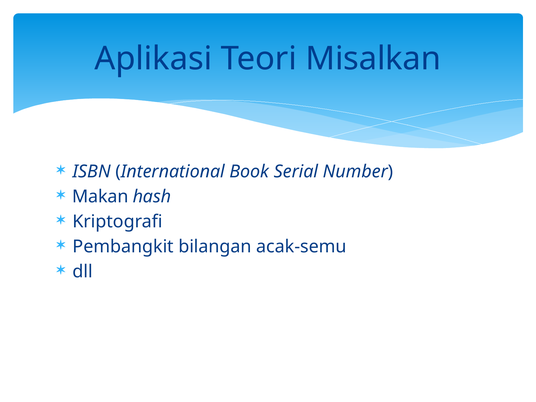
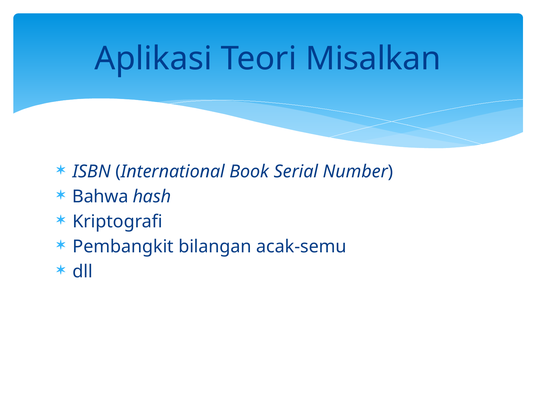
Makan: Makan -> Bahwa
